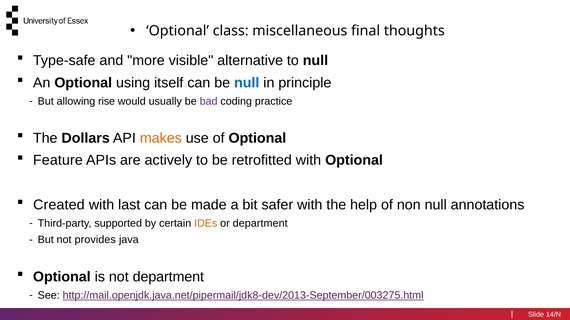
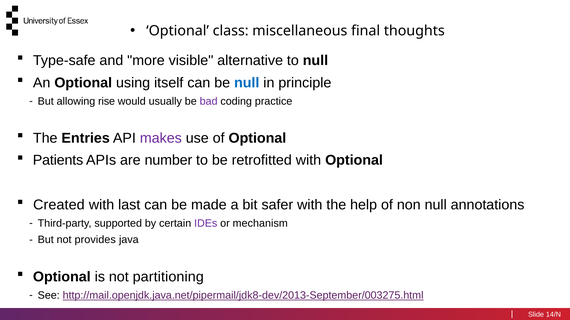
Dollars: Dollars -> Entries
makes colour: orange -> purple
Feature: Feature -> Patients
actively: actively -> number
IDEs colour: orange -> purple
or department: department -> mechanism
not department: department -> partitioning
